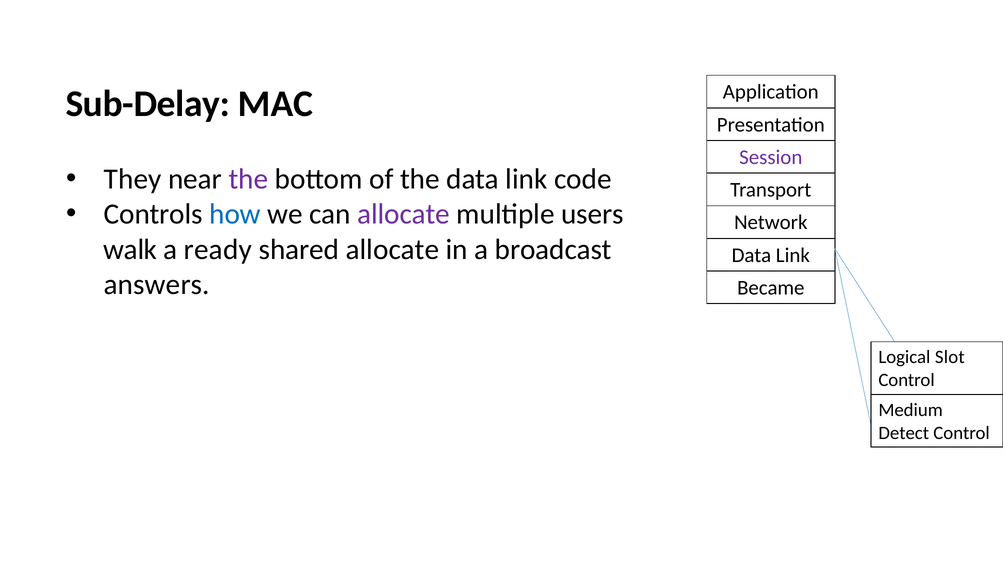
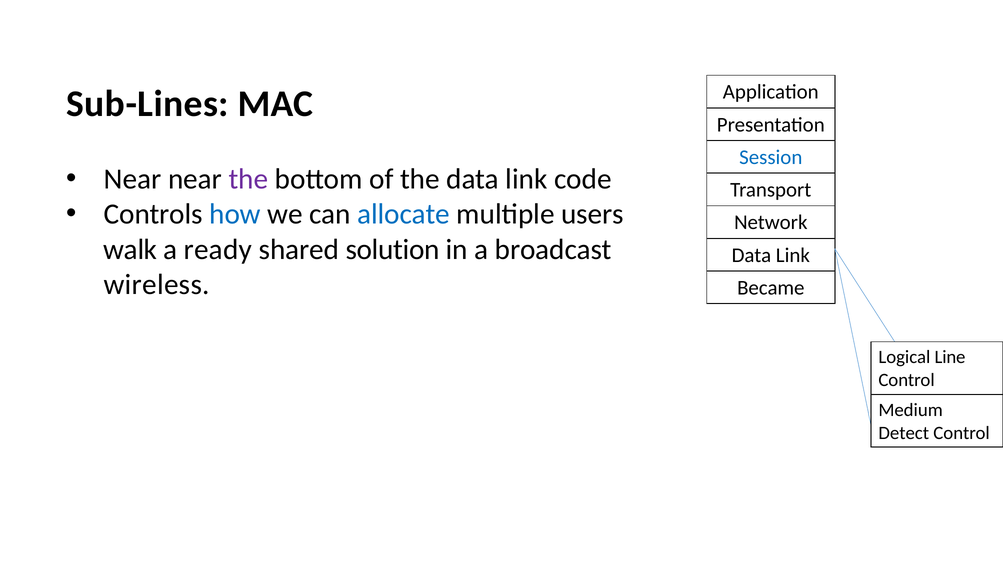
Sub-Delay: Sub-Delay -> Sub-Lines
Session colour: purple -> blue
They at (133, 179): They -> Near
allocate at (404, 214) colour: purple -> blue
shared allocate: allocate -> solution
answers: answers -> wireless
Slot: Slot -> Line
